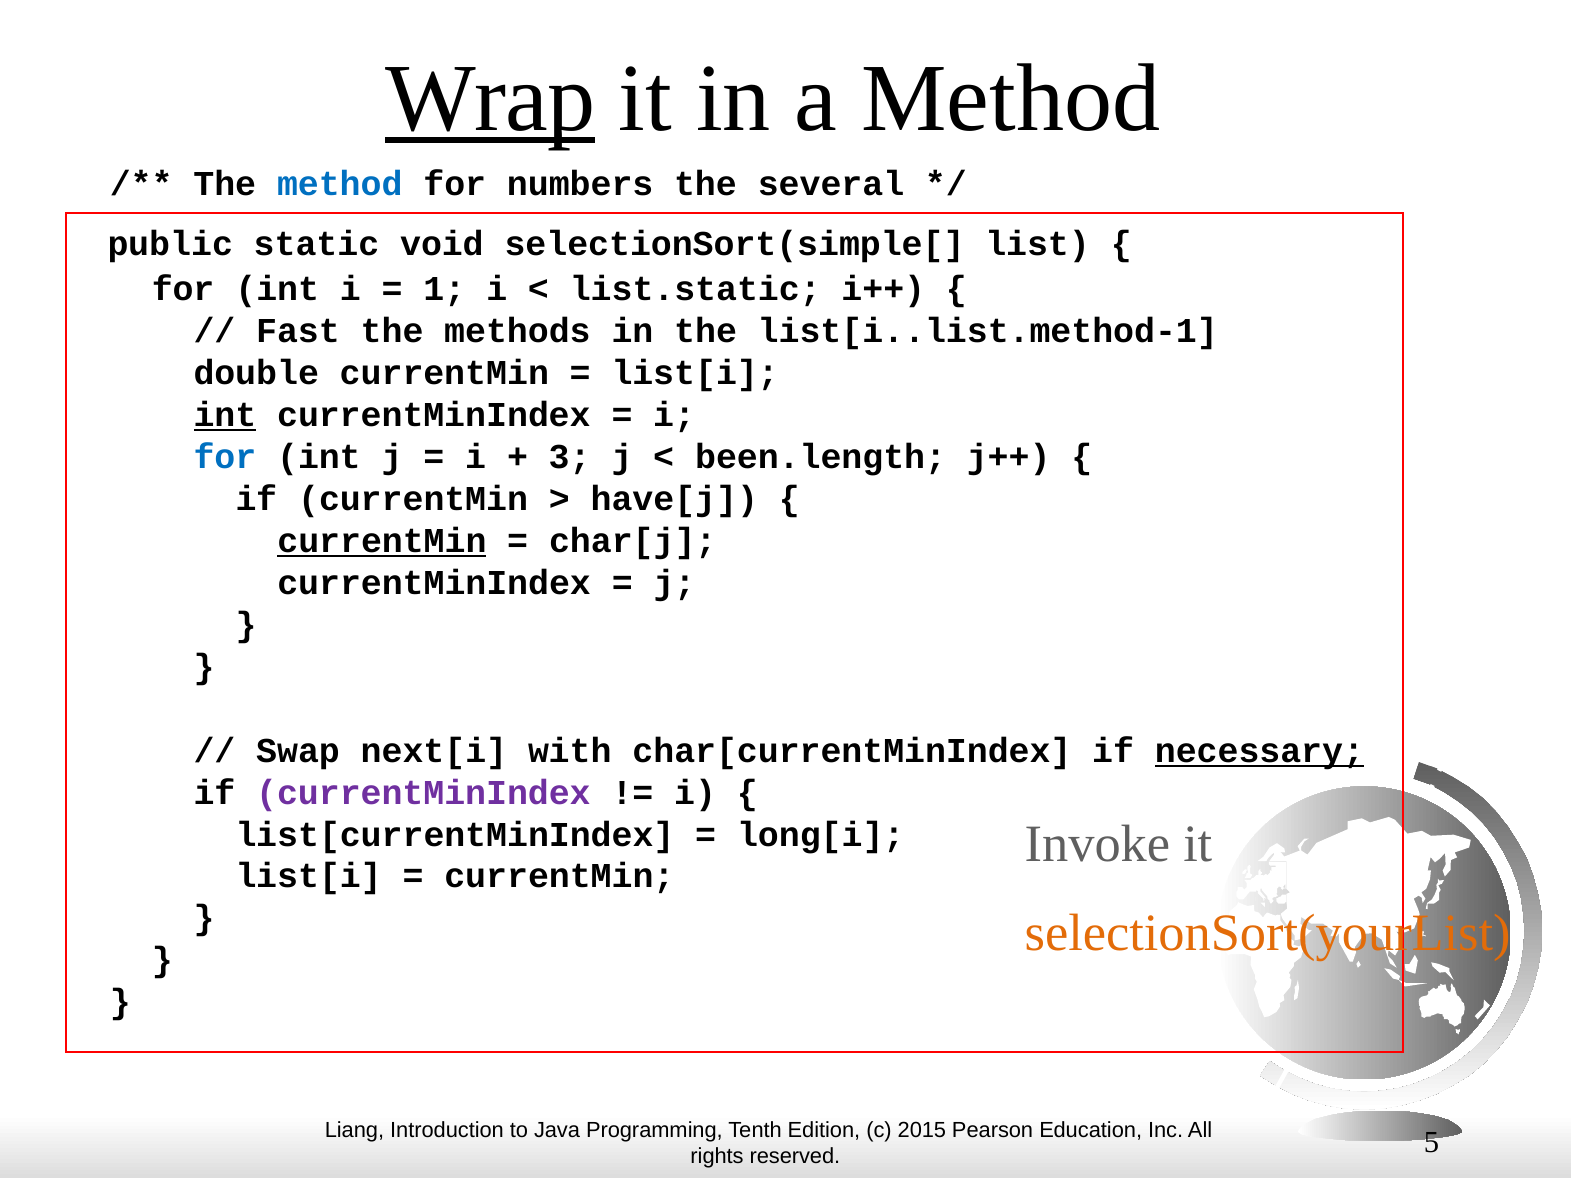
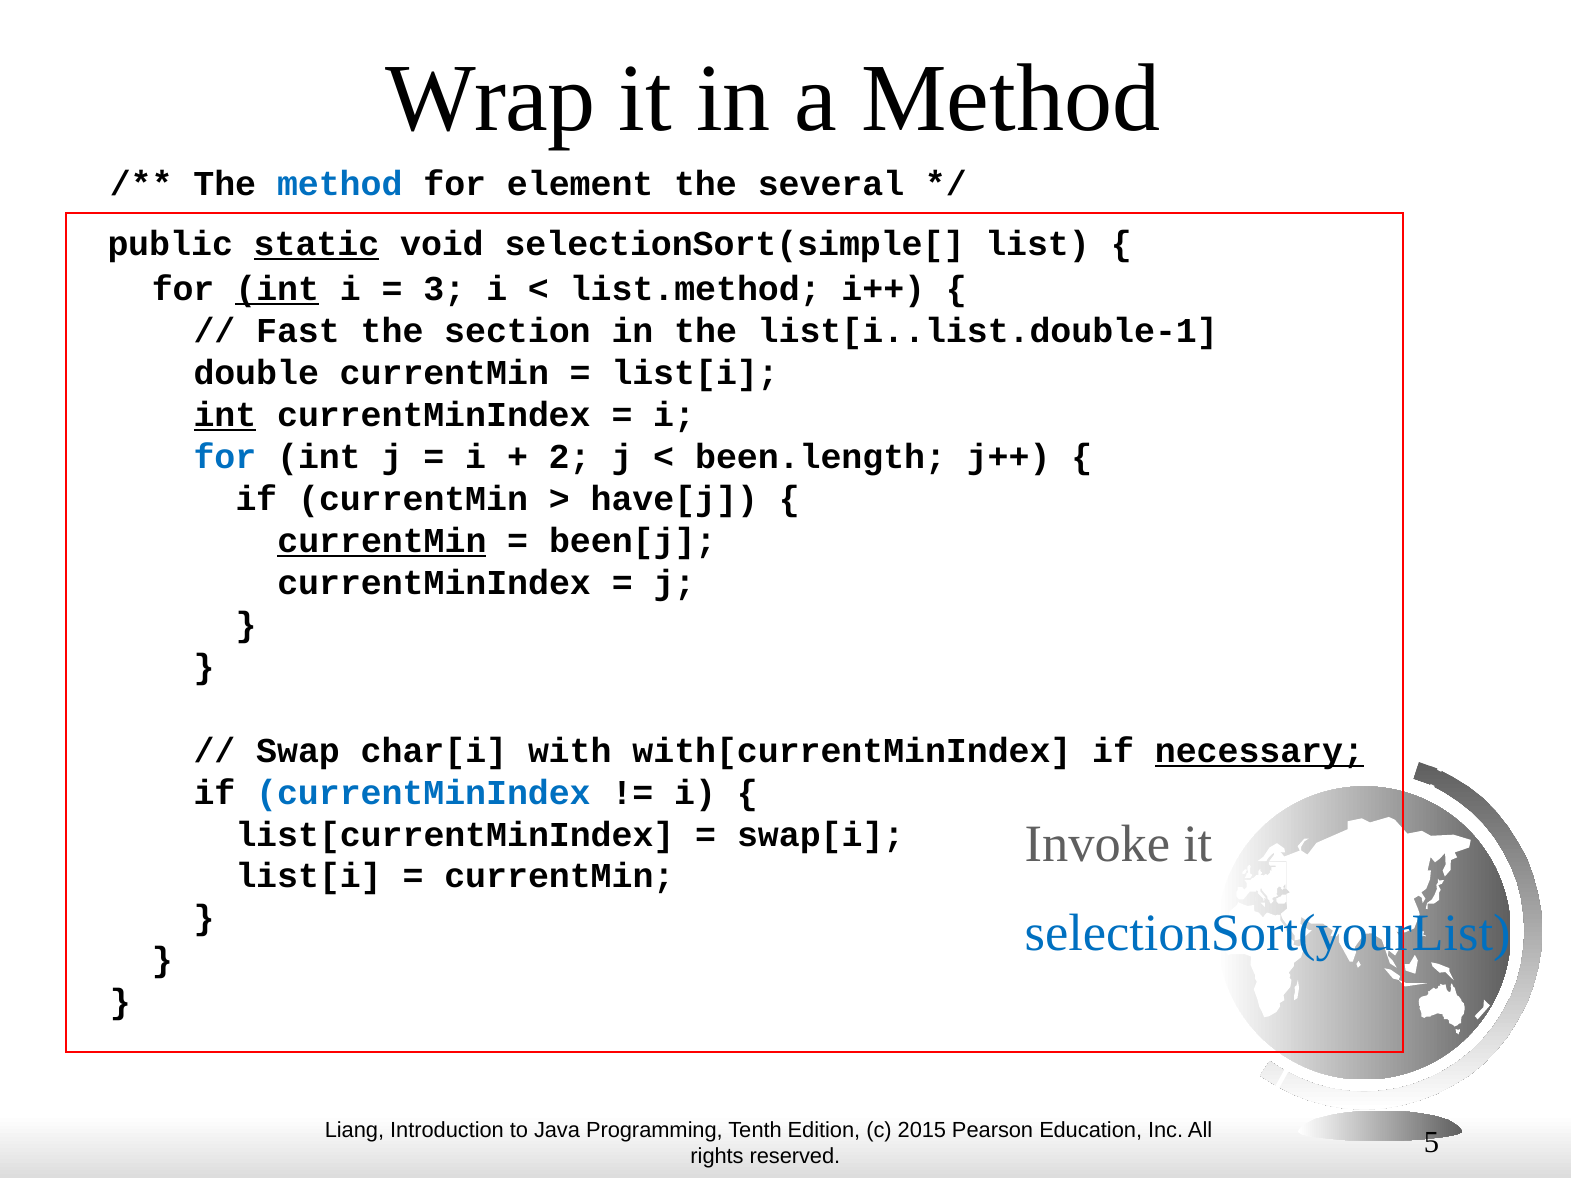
Wrap underline: present -> none
numbers: numbers -> element
static underline: none -> present
int at (277, 289) underline: none -> present
1: 1 -> 3
list.static: list.static -> list.method
methods: methods -> section
list[i..list.method-1: list[i..list.method-1 -> list[i..list.double-1
3: 3 -> 2
char[j: char[j -> been[j
next[i: next[i -> char[i
char[currentMinIndex: char[currentMinIndex -> with[currentMinIndex
currentMinIndex at (423, 792) colour: purple -> blue
long[i: long[i -> swap[i
selectionSort(yourList colour: orange -> blue
